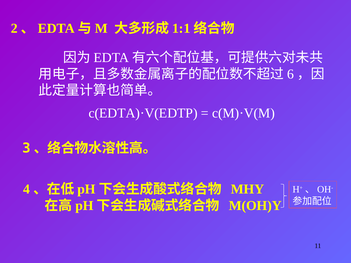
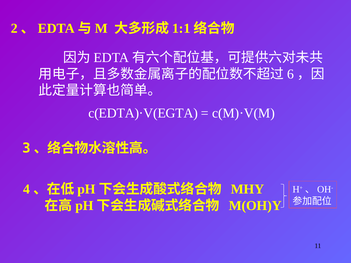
c(EDTA)·V(EDTP: c(EDTA)·V(EDTP -> c(EDTA)·V(EGTA
